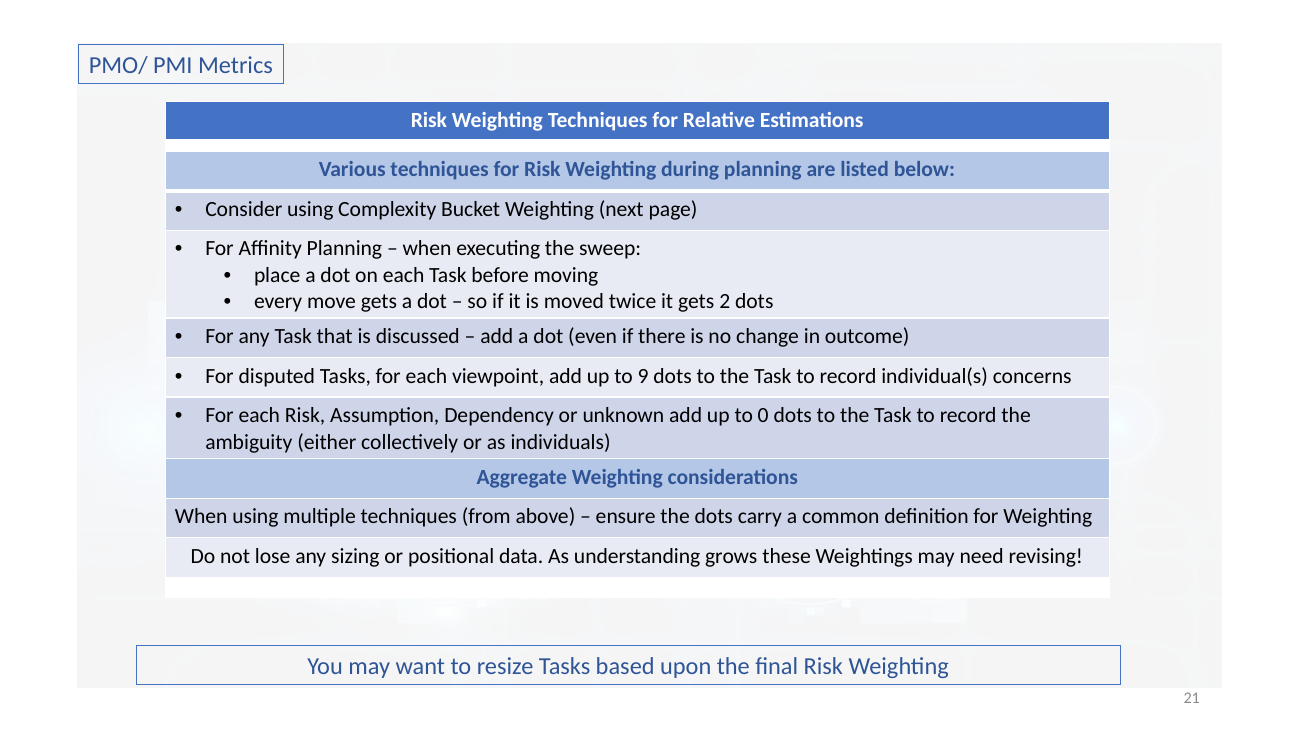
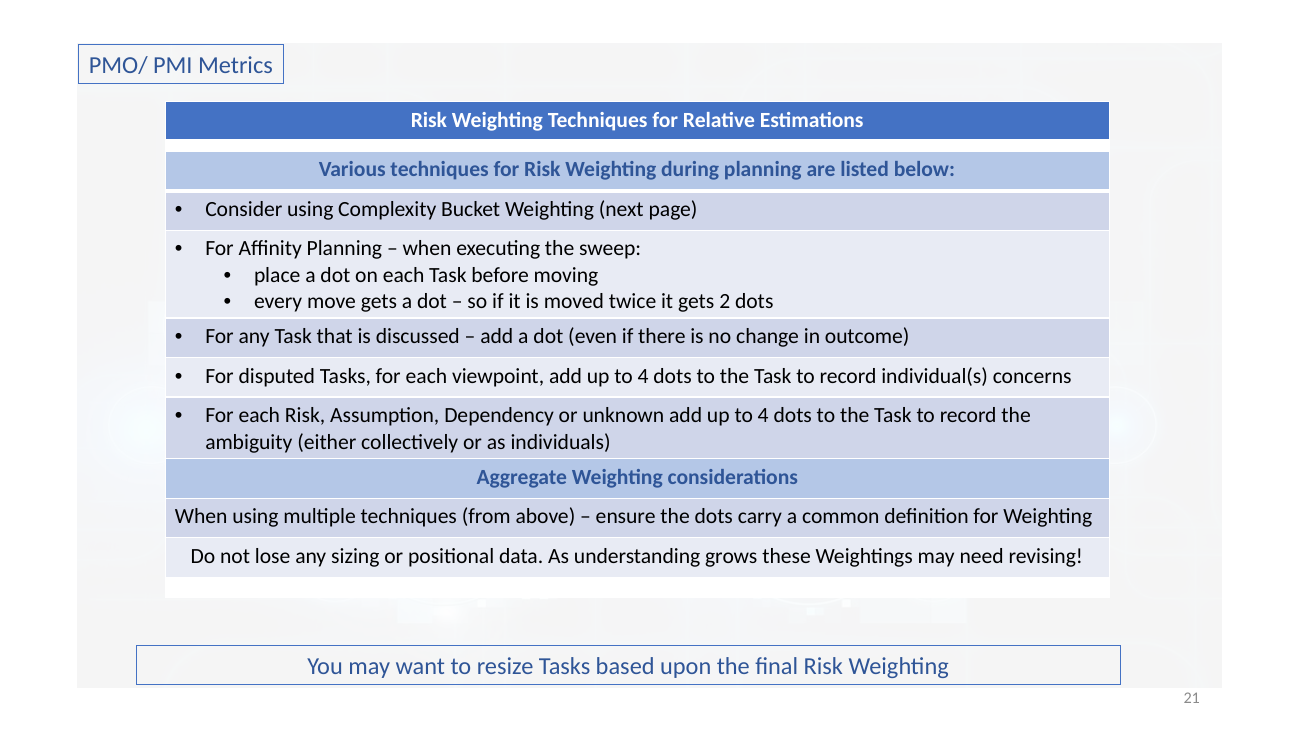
9 at (643, 376): 9 -> 4
0 at (763, 415): 0 -> 4
